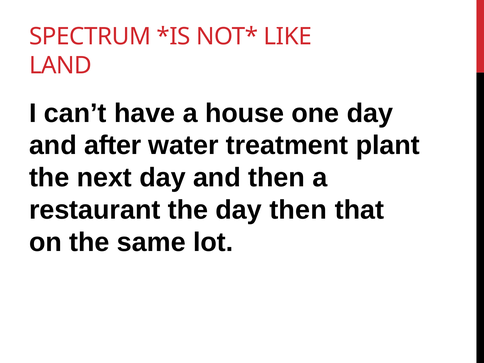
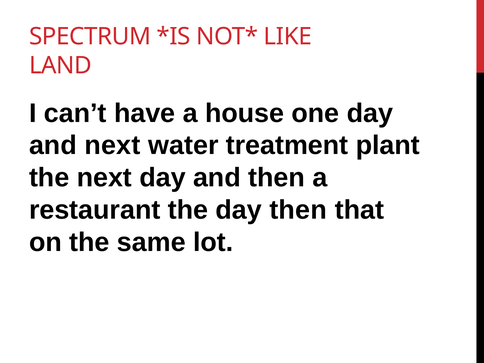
and after: after -> next
